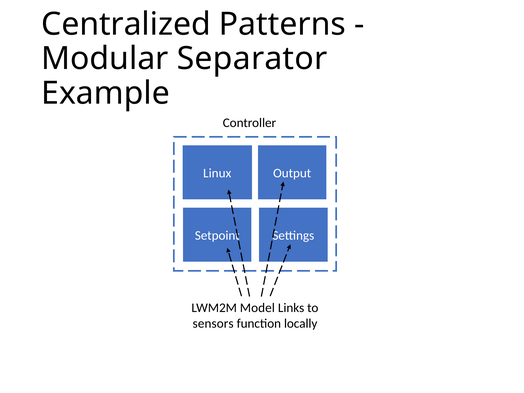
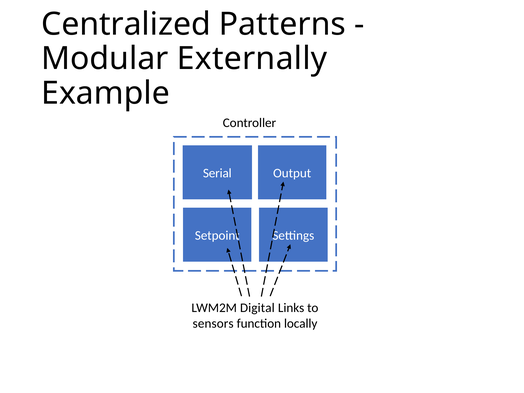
Separator: Separator -> Externally
Linux: Linux -> Serial
Model: Model -> Digital
